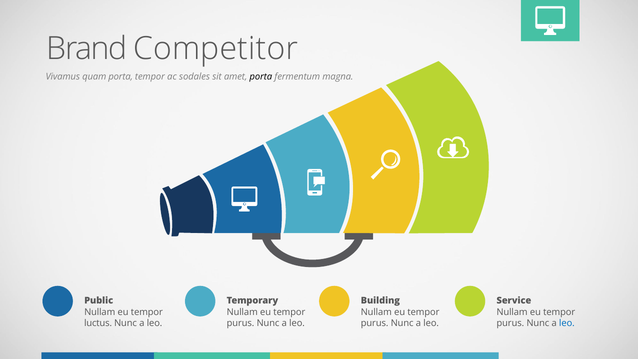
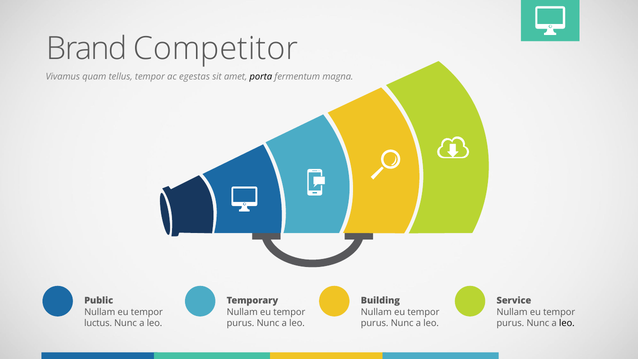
quam porta: porta -> tellus
sodales: sodales -> egestas
leo at (567, 323) colour: blue -> black
